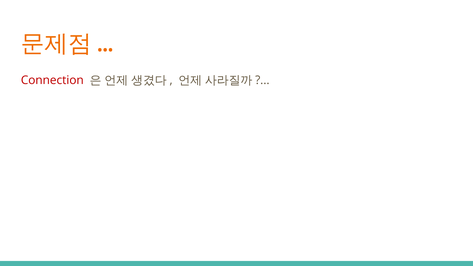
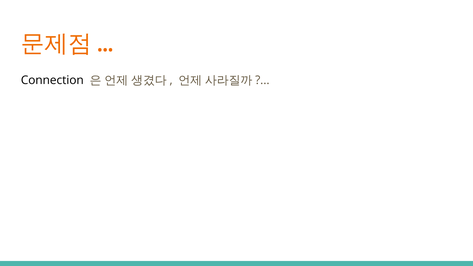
Connection colour: red -> black
